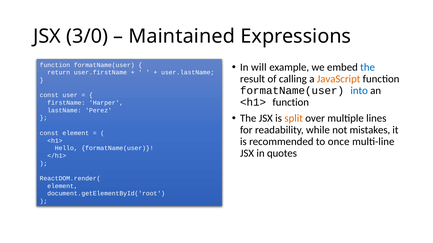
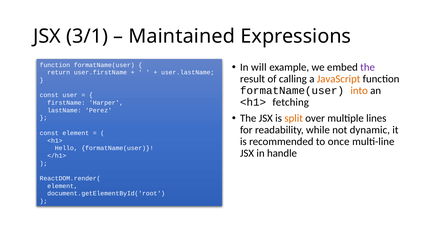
3/0: 3/0 -> 3/1
the at (368, 67) colour: blue -> purple
into colour: blue -> orange
<h1> function: function -> fetching
mistakes: mistakes -> dynamic
quotes: quotes -> handle
